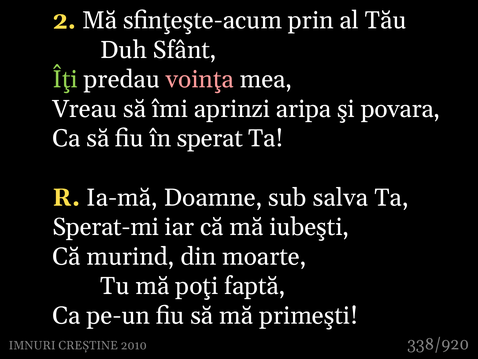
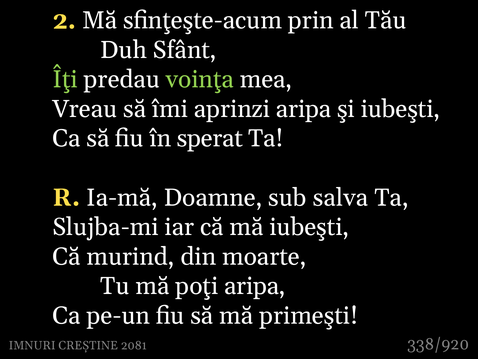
voinţa colour: pink -> light green
şi povara: povara -> iubeşti
Sperat-mi: Sperat-mi -> Slujba-mi
poţi faptă: faptă -> aripa
2010: 2010 -> 2081
